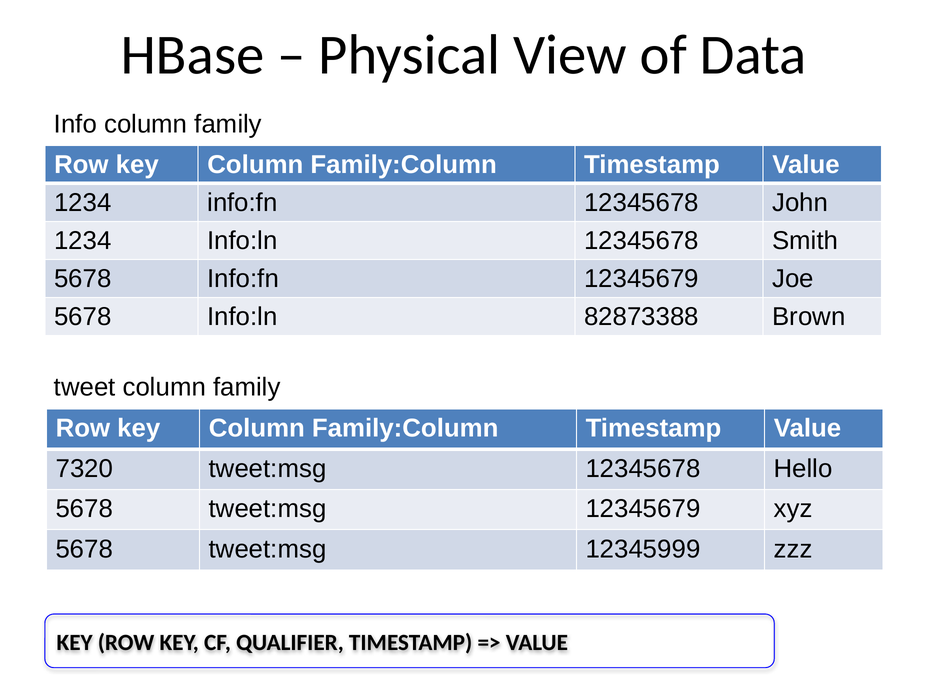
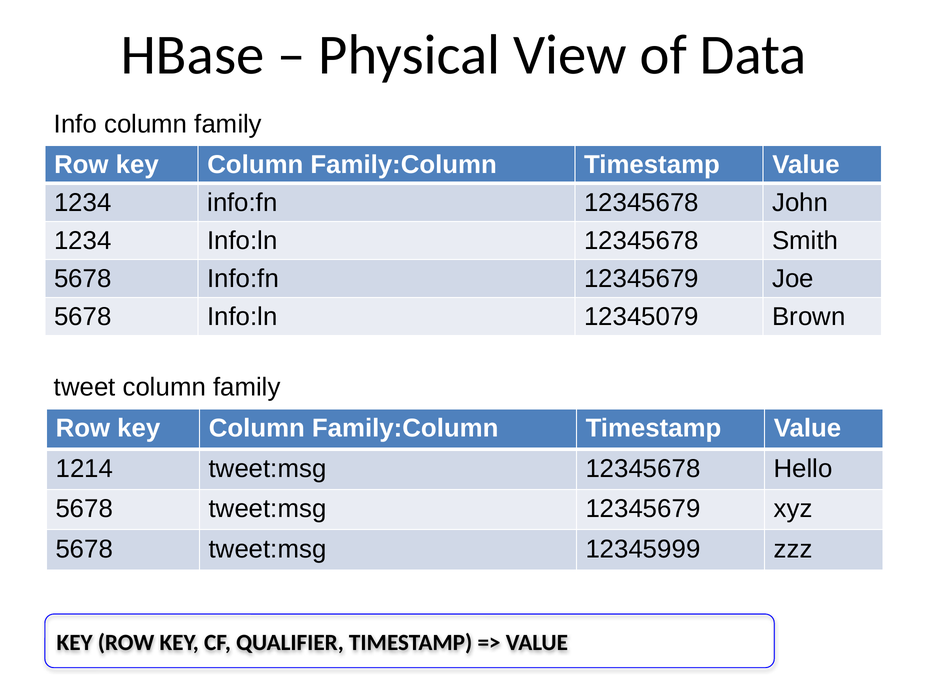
82873388: 82873388 -> 12345079
7320: 7320 -> 1214
